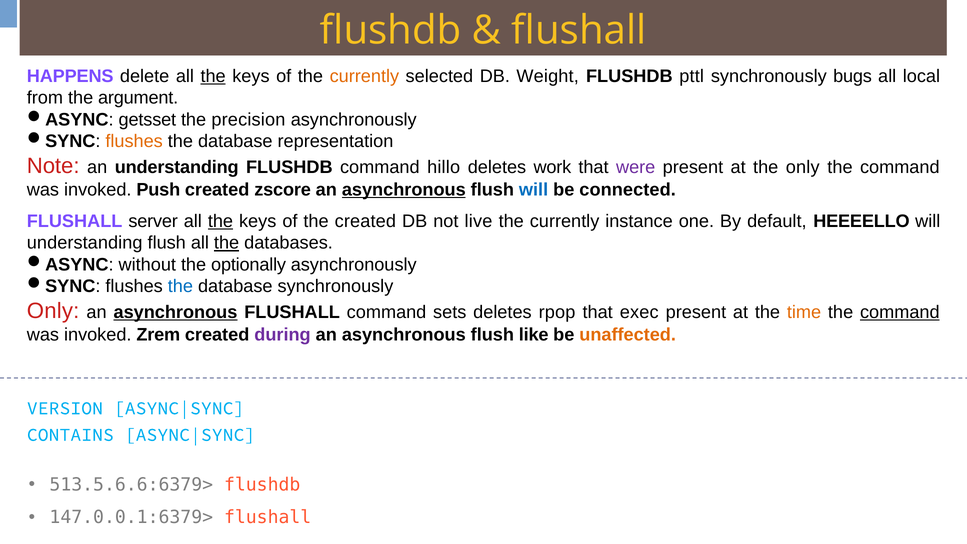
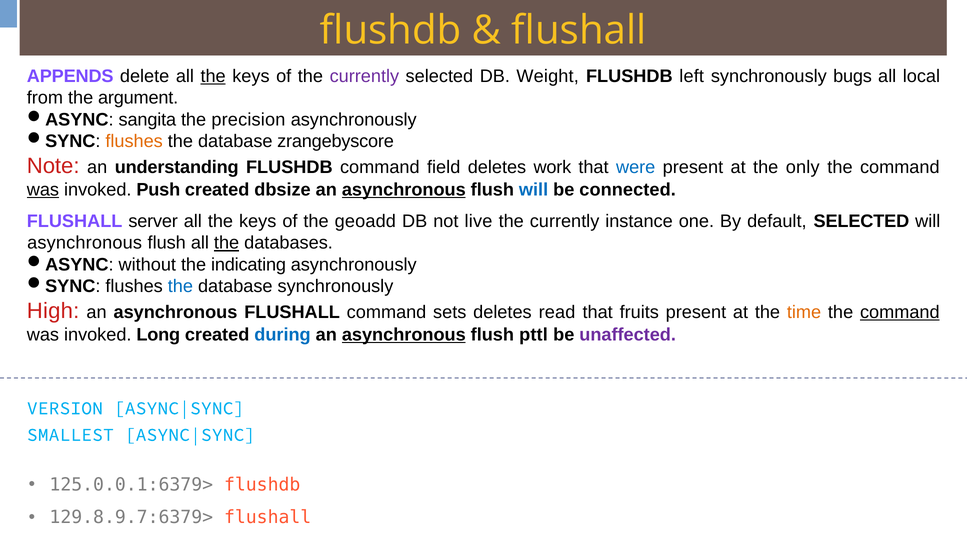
HAPPENS: HAPPENS -> APPENDS
currently at (364, 76) colour: orange -> purple
pttl: pttl -> left
getsset: getsset -> sangita
representation: representation -> zrangebyscore
hillo: hillo -> field
were colour: purple -> blue
was at (43, 190) underline: none -> present
zscore: zscore -> dbsize
the at (220, 221) underline: present -> none
the created: created -> geoadd
default HEEEELLO: HEEEELLO -> SELECTED
understanding at (85, 243): understanding -> asynchronous
optionally: optionally -> indicating
Only at (53, 311): Only -> High
asynchronous at (175, 312) underline: present -> none
rpop: rpop -> read
exec: exec -> fruits
Zrem: Zrem -> Long
during colour: purple -> blue
asynchronous at (404, 335) underline: none -> present
like: like -> pttl
unaffected colour: orange -> purple
CONTAINS: CONTAINS -> SMALLEST
513.5.6.6:6379>: 513.5.6.6:6379> -> 125.0.0.1:6379>
147.0.0.1:6379>: 147.0.0.1:6379> -> 129.8.9.7:6379>
